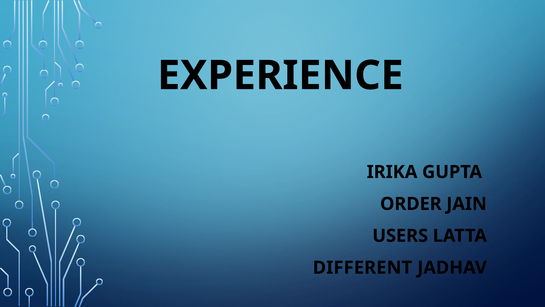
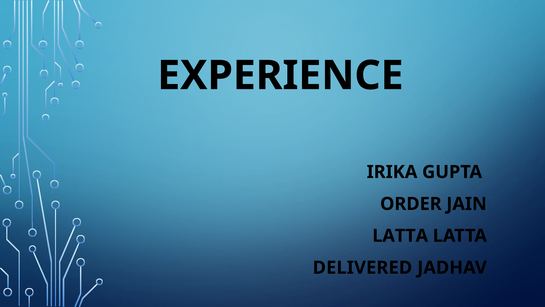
USERS at (400, 235): USERS -> LATTA
DIFFERENT: DIFFERENT -> DELIVERED
